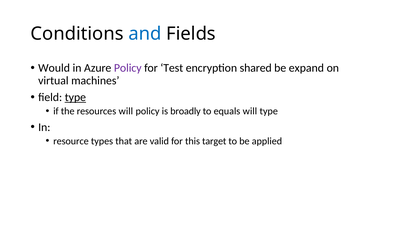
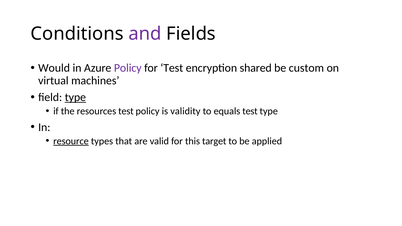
and colour: blue -> purple
expand: expand -> custom
resources will: will -> test
broadly: broadly -> validity
equals will: will -> test
resource underline: none -> present
